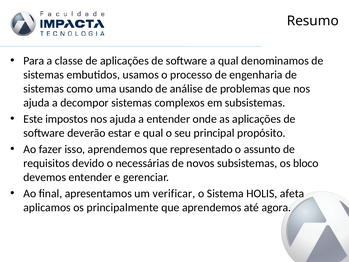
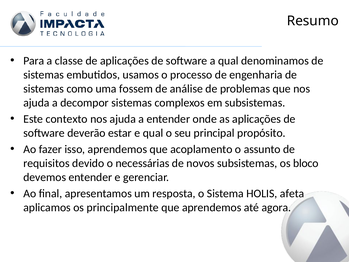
usando: usando -> fossem
impostos: impostos -> contexto
representado: representado -> acoplamento
verificar: verificar -> resposta
